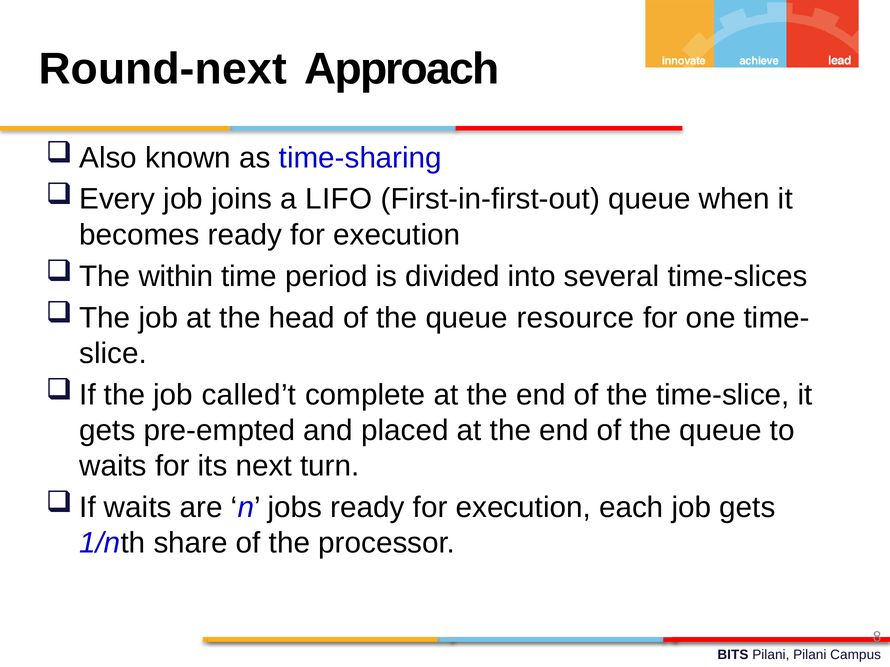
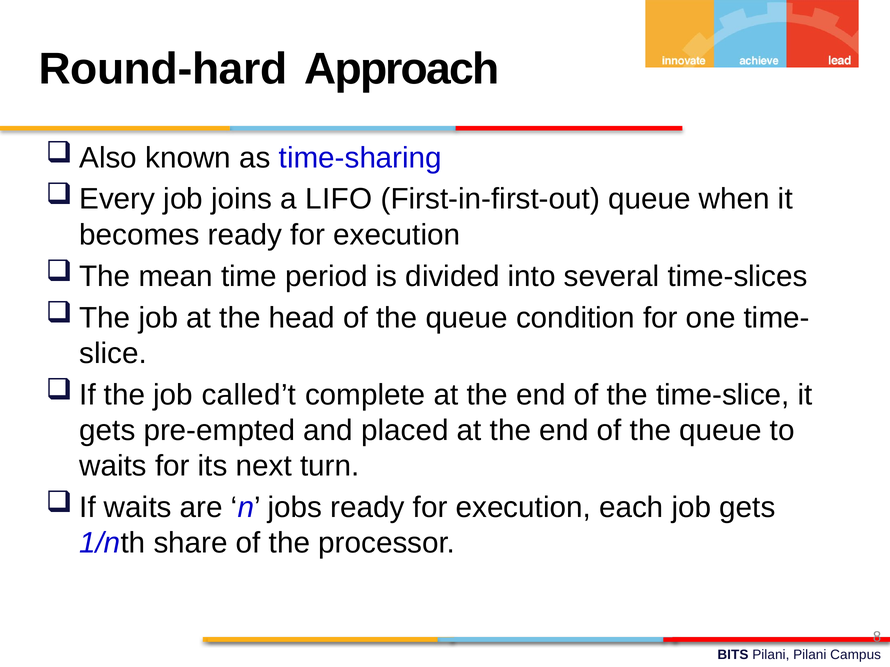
Round-next: Round-next -> Round-hard
within: within -> mean
resource: resource -> condition
